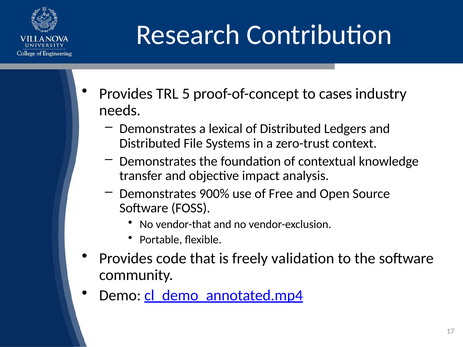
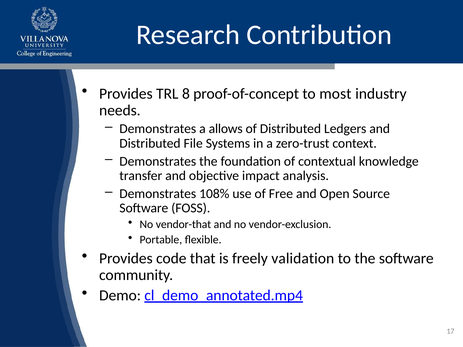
5: 5 -> 8
cases: cases -> most
lexical: lexical -> allows
900%: 900% -> 108%
